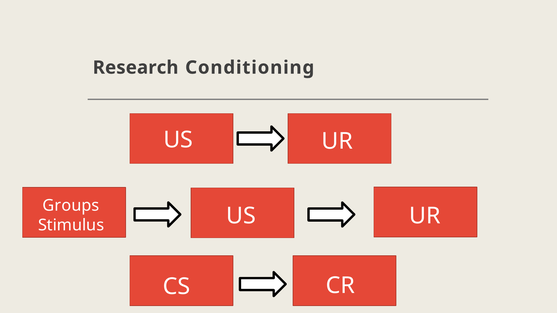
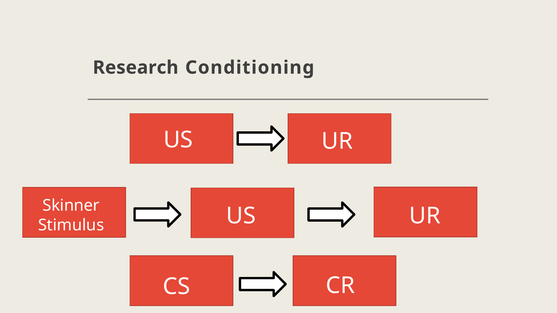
Groups: Groups -> Skinner
